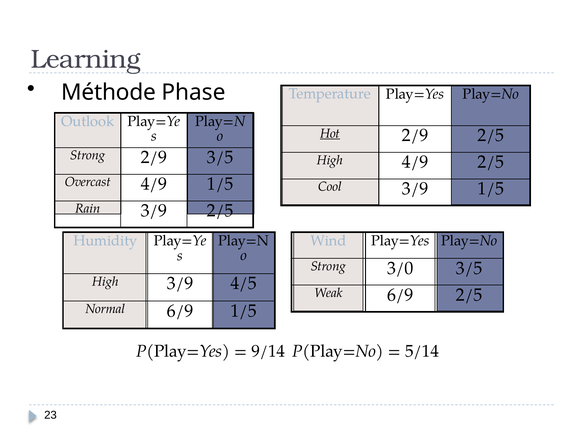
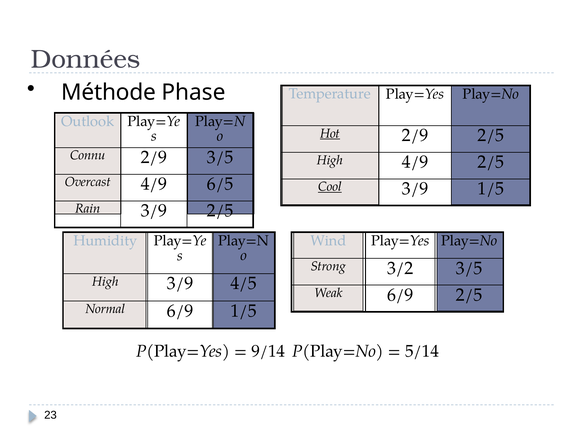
Learning: Learning -> Données
Strong at (88, 155): Strong -> Connu
4/9 1/5: 1/5 -> 6/5
Cool underline: none -> present
3/0: 3/0 -> 3/2
